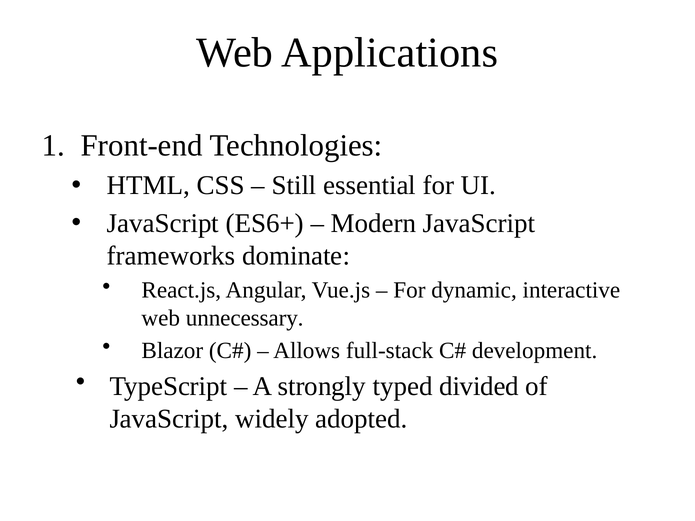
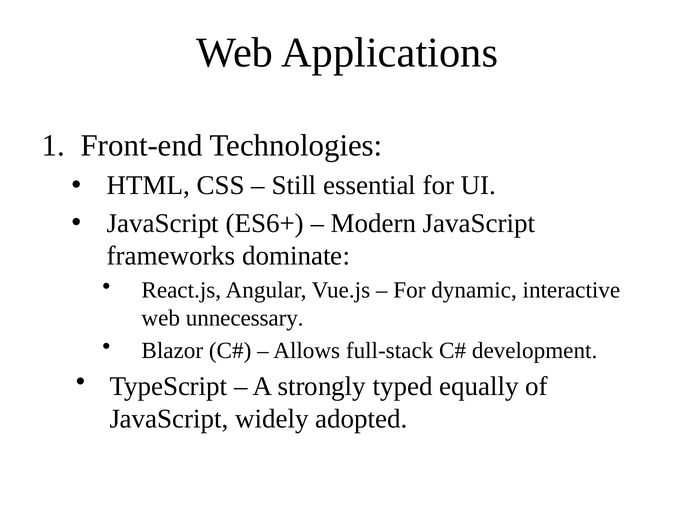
divided: divided -> equally
